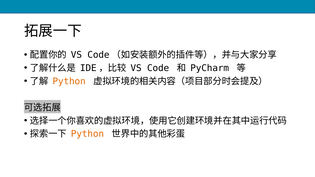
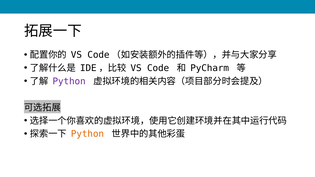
Python at (69, 81) colour: orange -> purple
